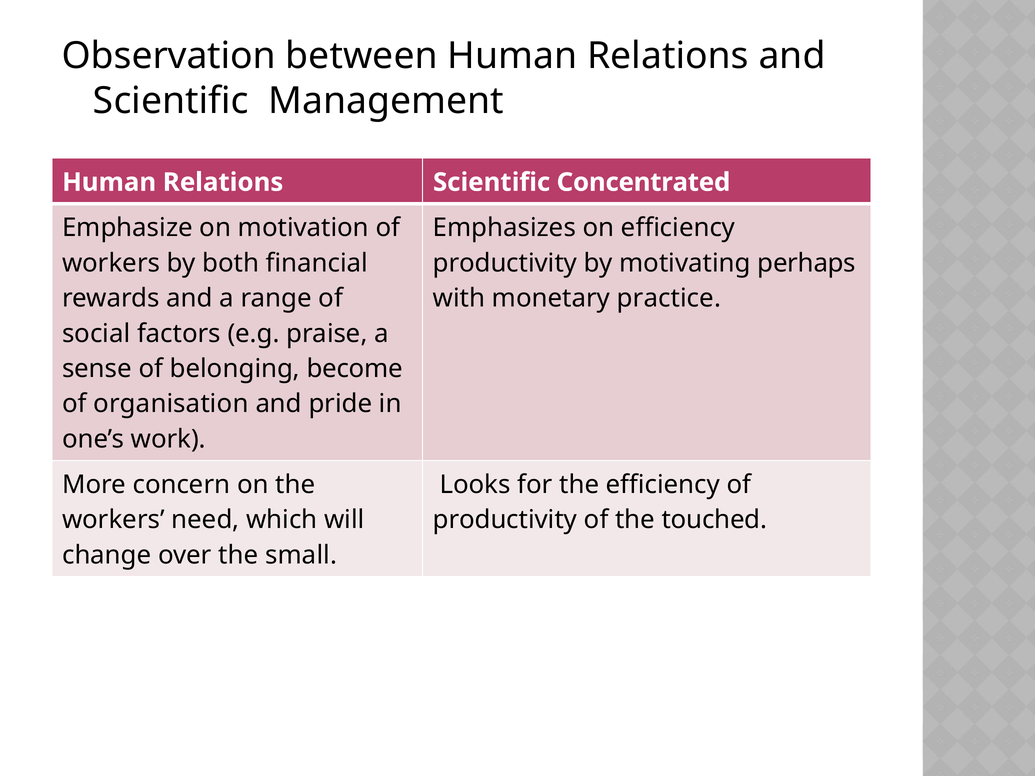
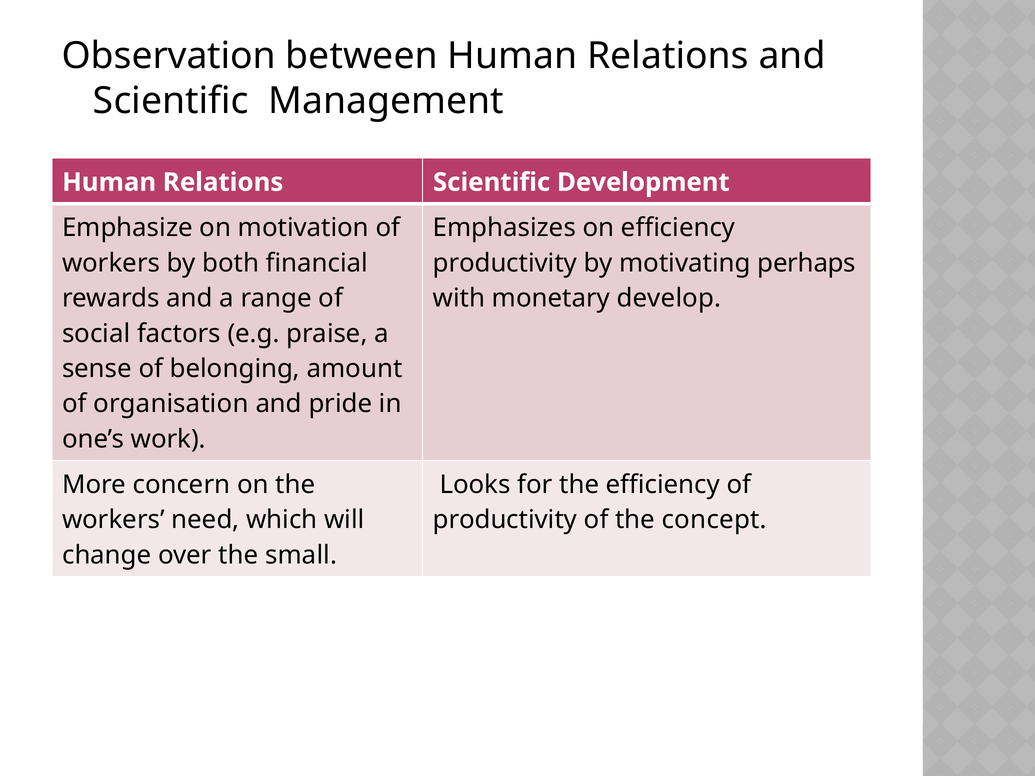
Concentrated: Concentrated -> Development
practice: practice -> develop
become: become -> amount
touched: touched -> concept
